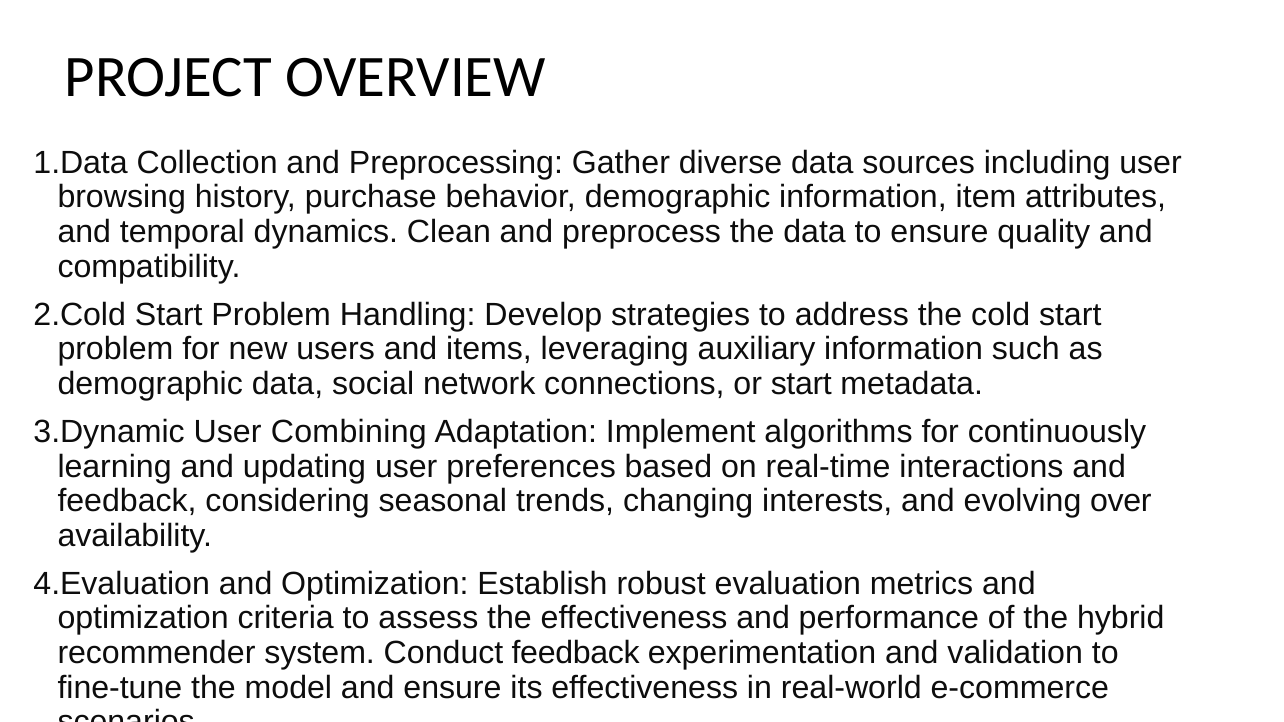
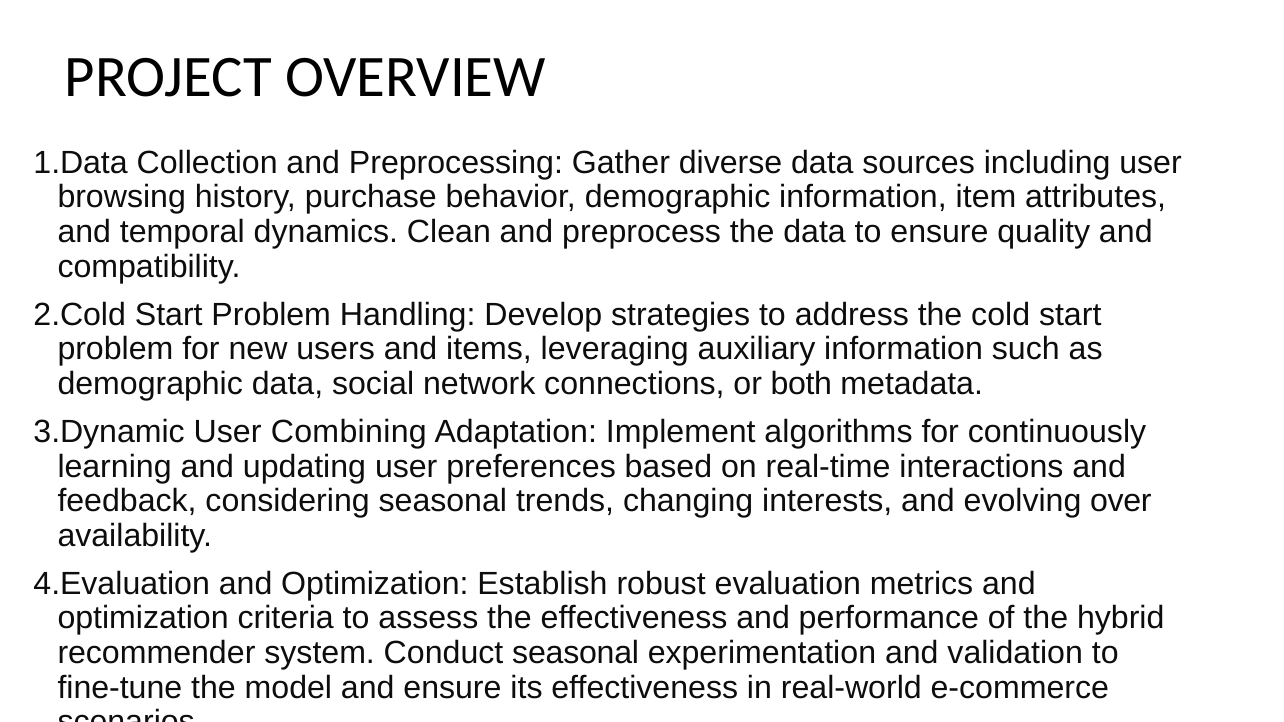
or start: start -> both
Conduct feedback: feedback -> seasonal
